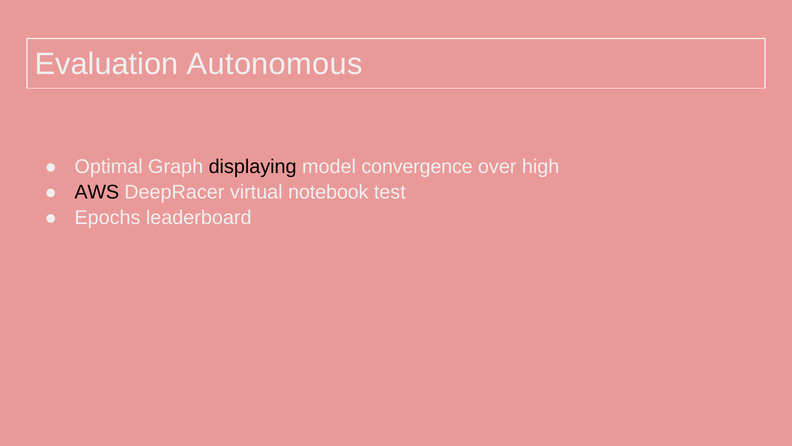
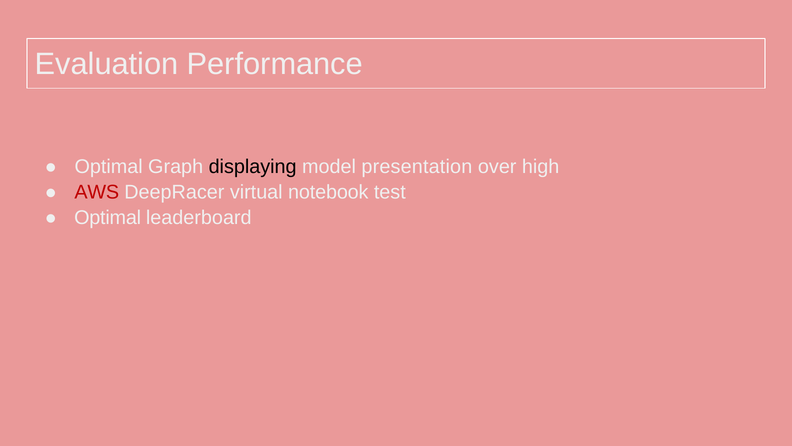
Autonomous: Autonomous -> Performance
convergence: convergence -> presentation
AWS colour: black -> red
Epochs at (108, 217): Epochs -> Optimal
